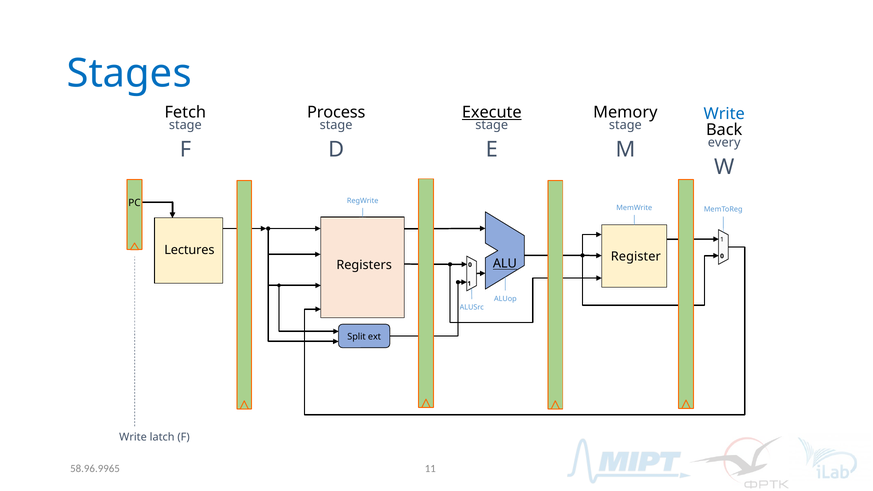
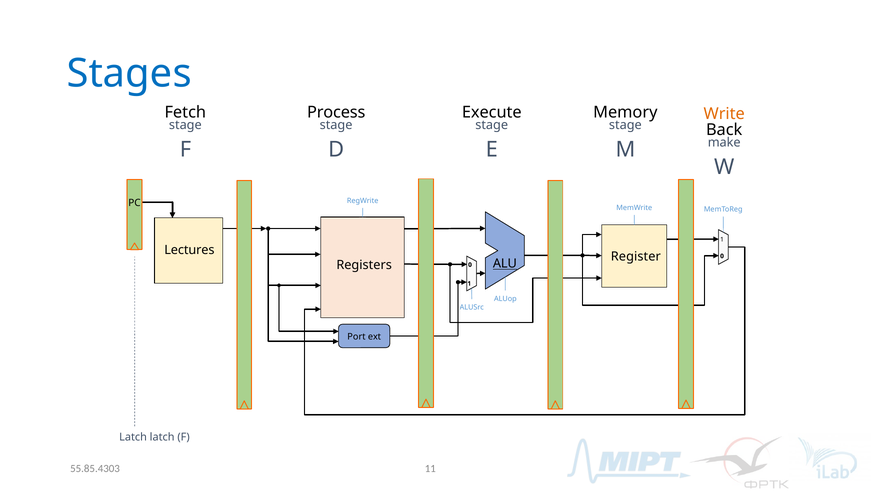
Execute underline: present -> none
Write at (724, 114) colour: blue -> orange
every: every -> make
Split: Split -> Port
Write at (133, 437): Write -> Latch
58.96.9965: 58.96.9965 -> 55.85.4303
